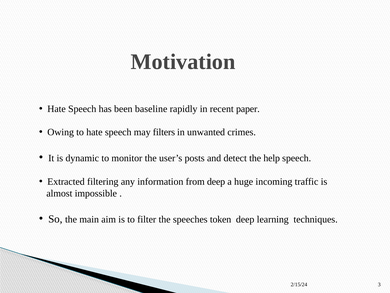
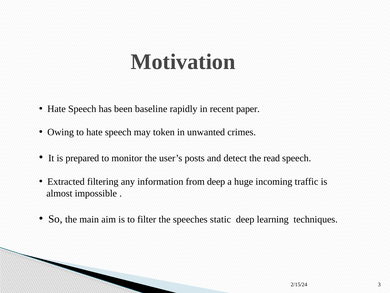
filters: filters -> token
dynamic: dynamic -> prepared
help: help -> read
token: token -> static
